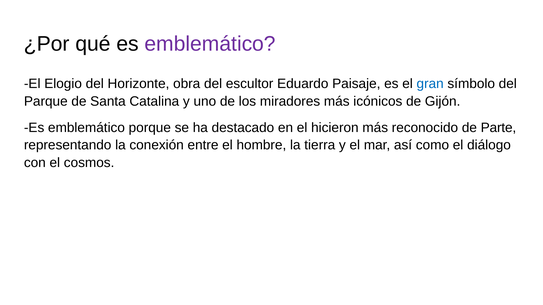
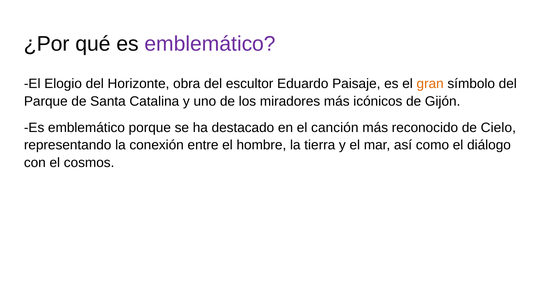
gran colour: blue -> orange
hicieron: hicieron -> canción
Parte: Parte -> Cielo
